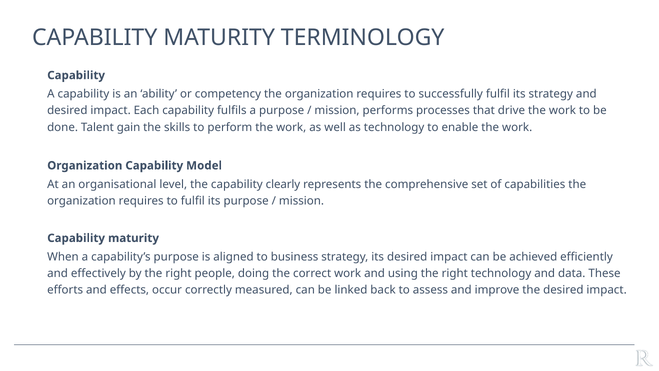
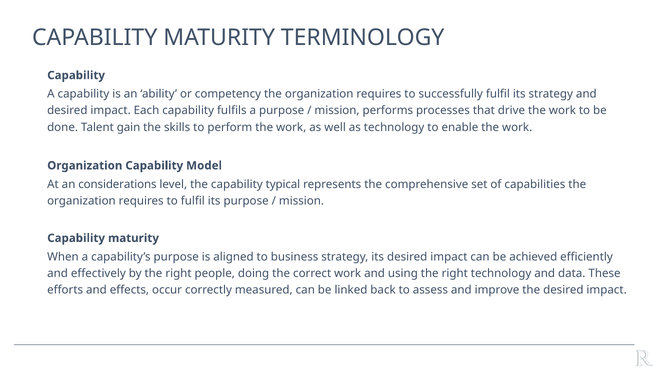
organisational: organisational -> considerations
clearly: clearly -> typical
